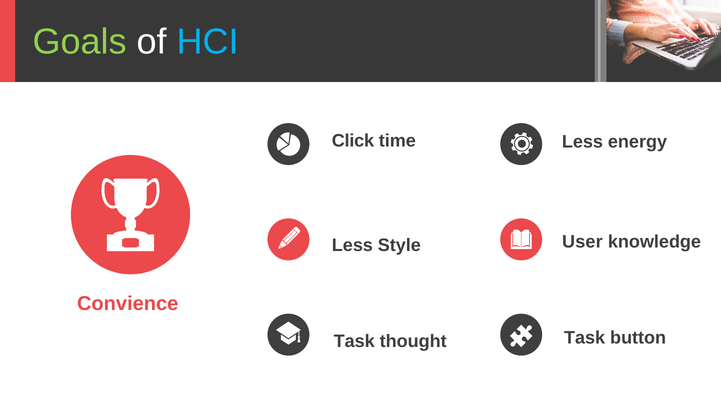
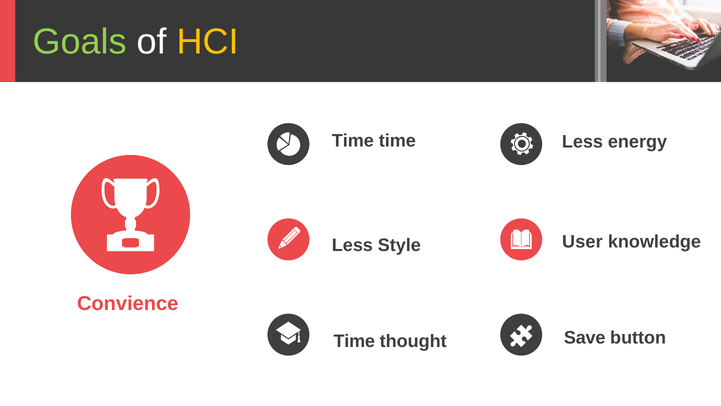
HCI colour: light blue -> yellow
Click at (353, 141): Click -> Time
Task at (585, 338): Task -> Save
Task at (354, 341): Task -> Time
